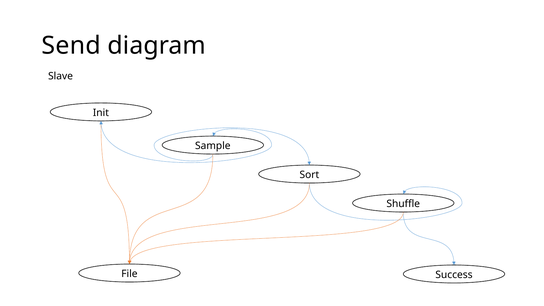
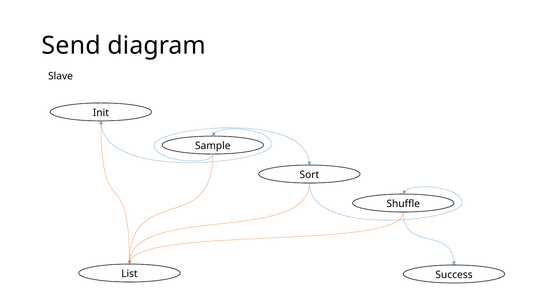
File: File -> List
